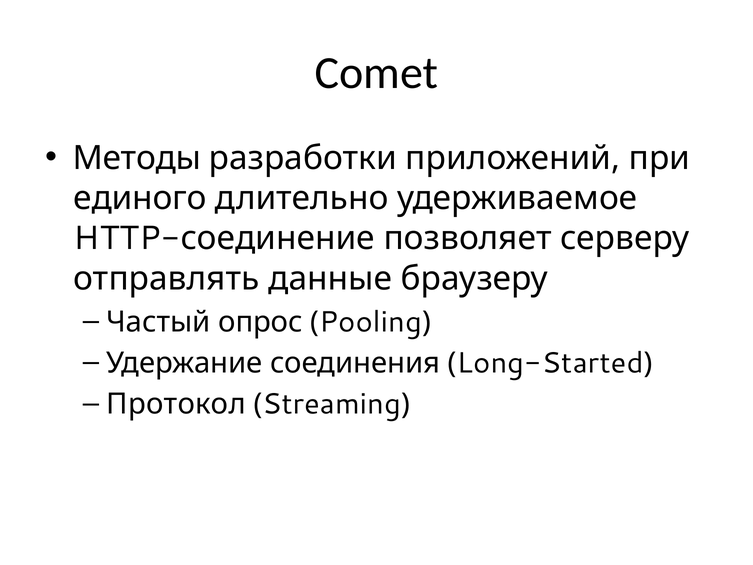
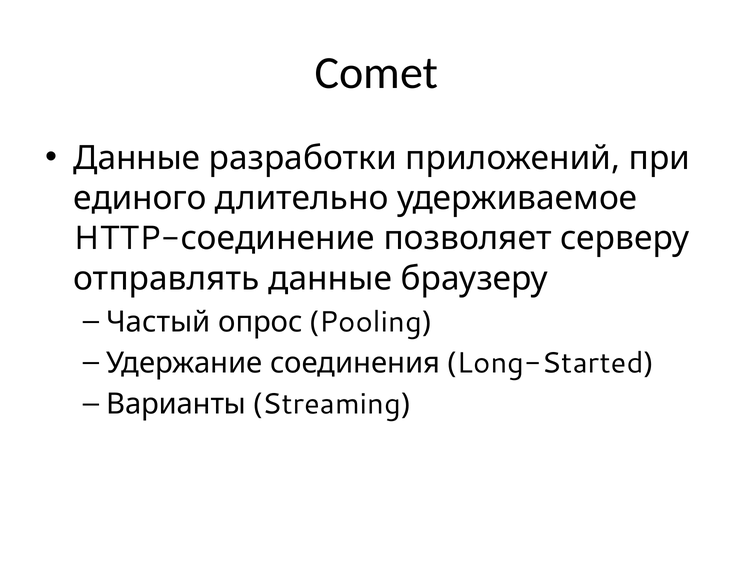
Методы at (137, 158): Методы -> Данные
Протокол: Протокол -> Варианты
